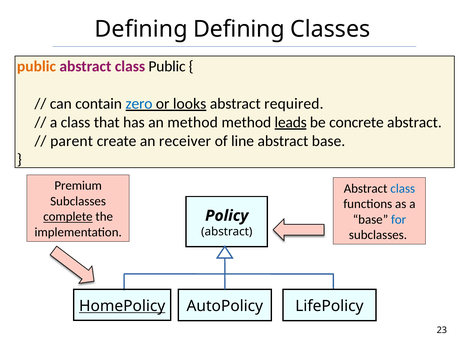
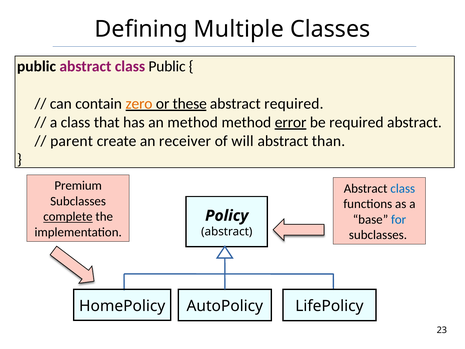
Defining Defining: Defining -> Multiple
public at (36, 66) colour: orange -> black
zero colour: blue -> orange
looks: looks -> these
leads: leads -> error
be concrete: concrete -> required
line: line -> will
abstract base: base -> than
HomePolicy underline: present -> none
